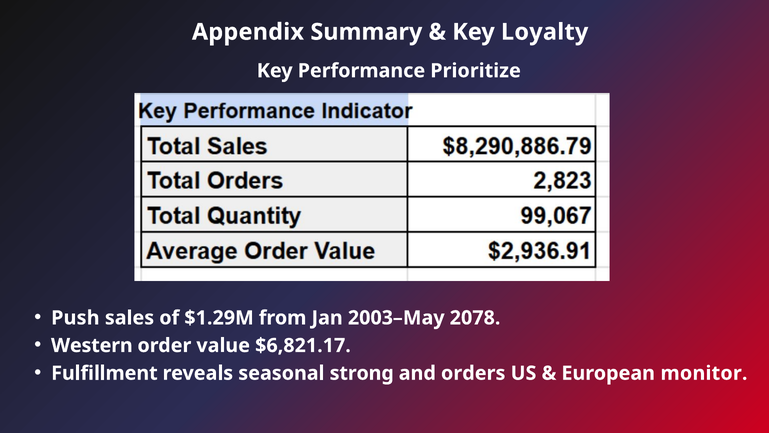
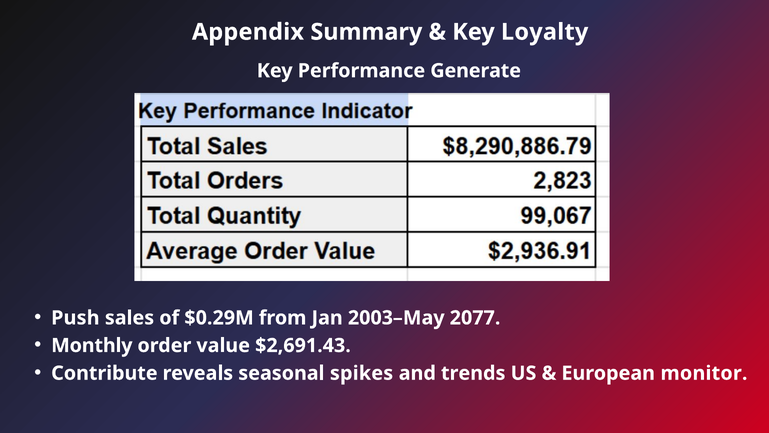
Prioritize: Prioritize -> Generate
$1.29M: $1.29M -> $0.29M
2078: 2078 -> 2077
Western: Western -> Monthly
$6,821.17: $6,821.17 -> $2,691.43
Fulfillment: Fulfillment -> Contribute
strong: strong -> spikes
orders: orders -> trends
